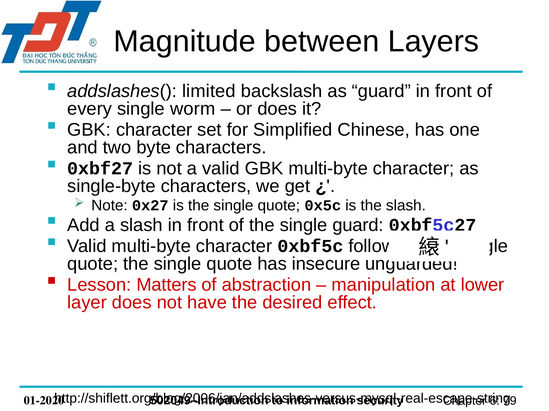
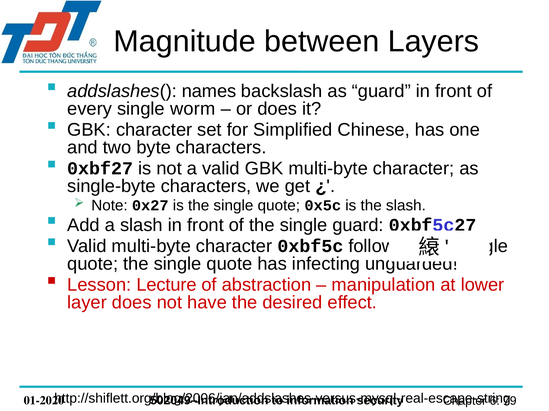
limited: limited -> names
insecure: insecure -> infecting
Matters: Matters -> Lecture
